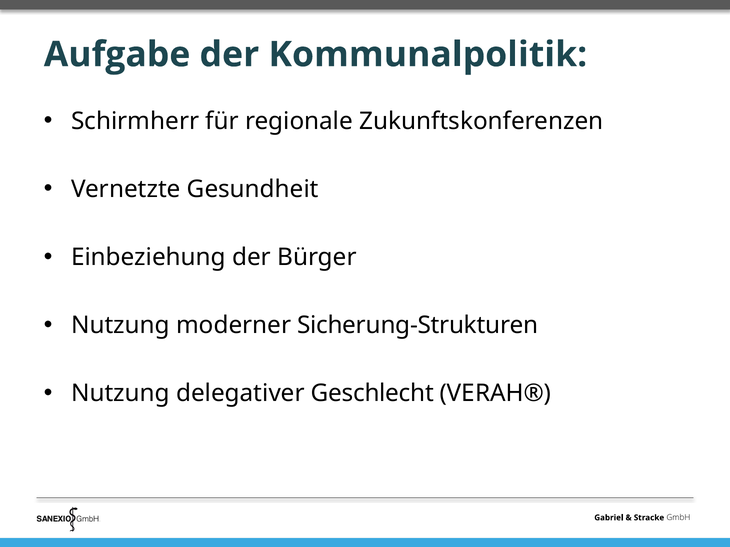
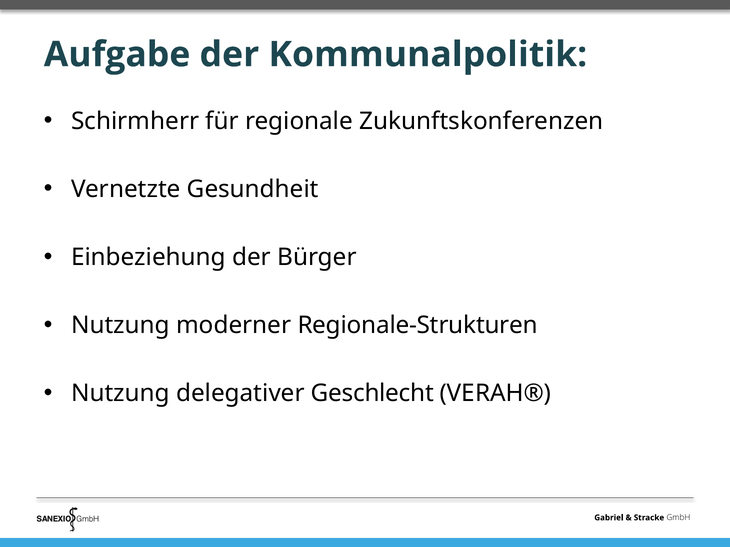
Sicherung-Strukturen: Sicherung-Strukturen -> Regionale-Strukturen
